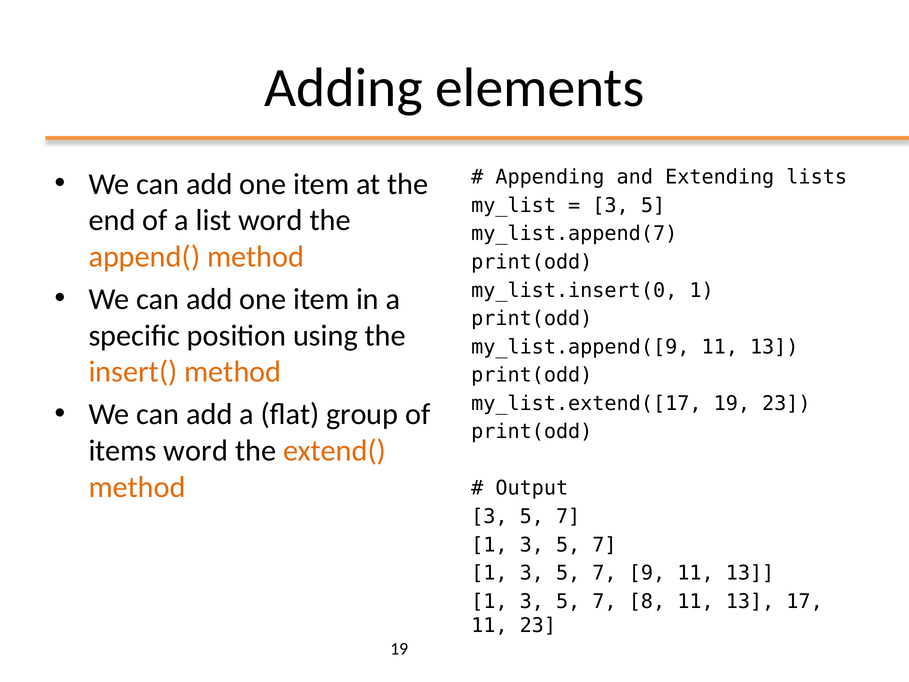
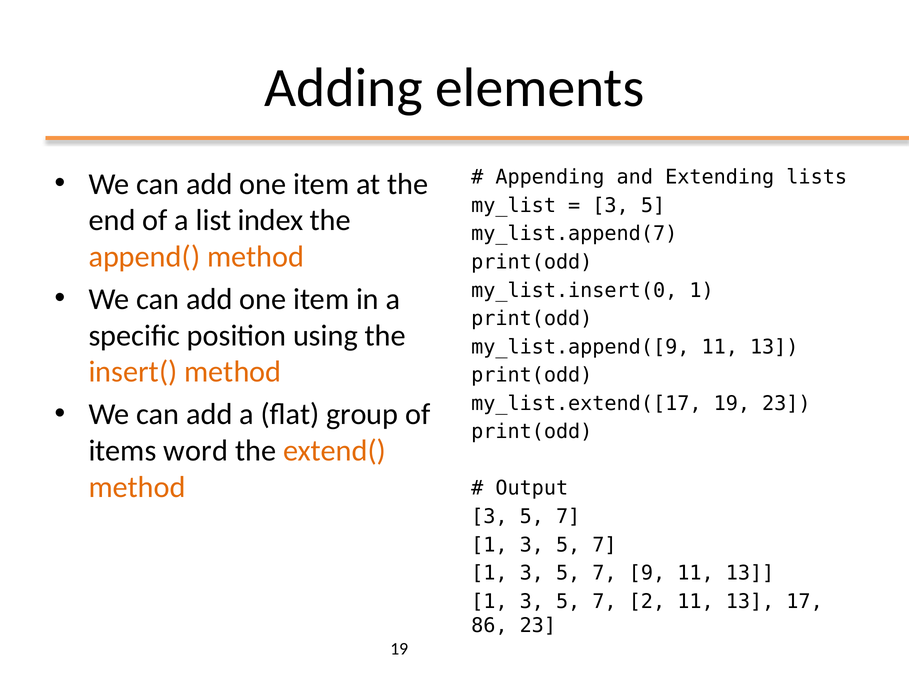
list word: word -> index
8: 8 -> 2
11 at (489, 625): 11 -> 86
